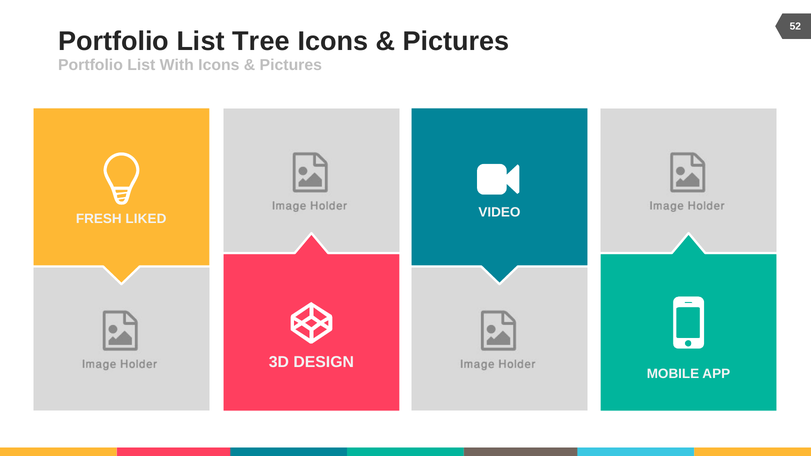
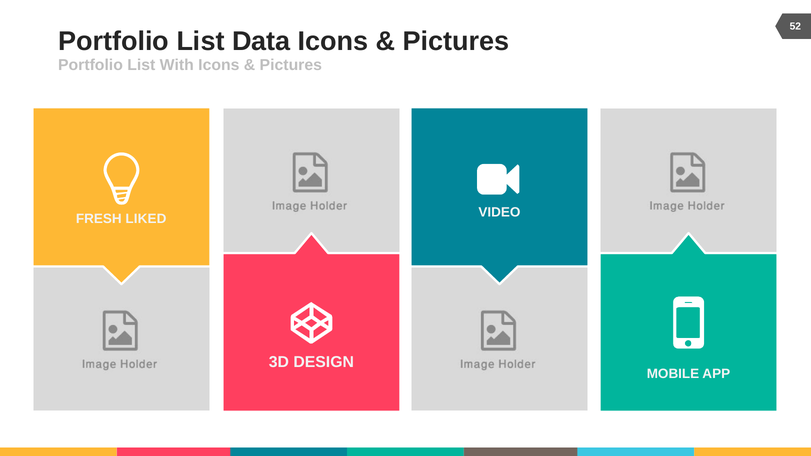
Tree: Tree -> Data
